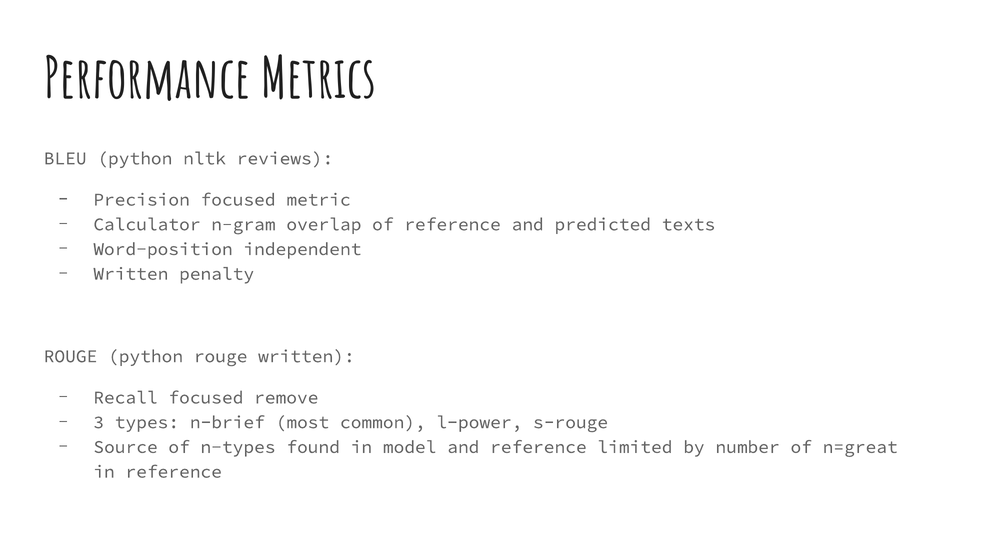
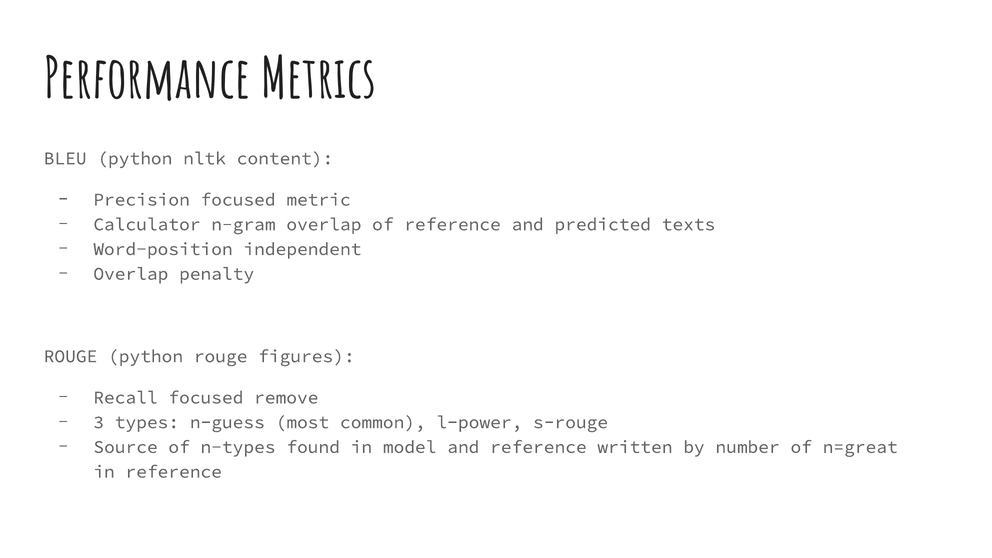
reviews: reviews -> content
Written at (131, 274): Written -> Overlap
rouge written: written -> figures
n-brief: n-brief -> n-guess
limited: limited -> written
